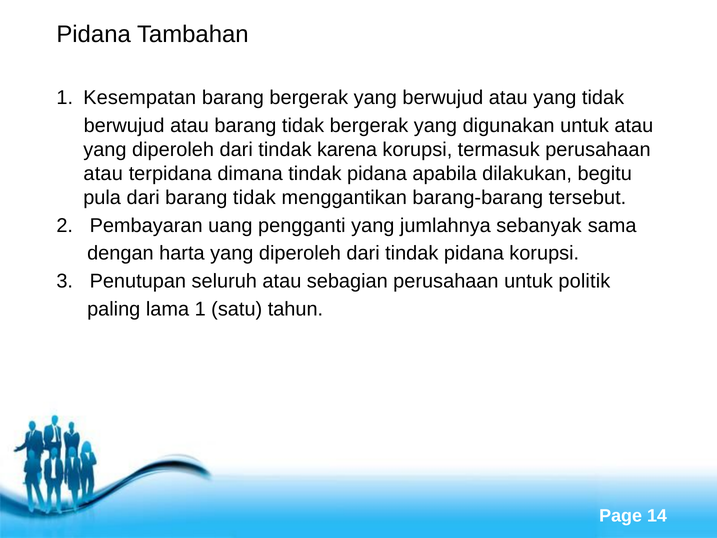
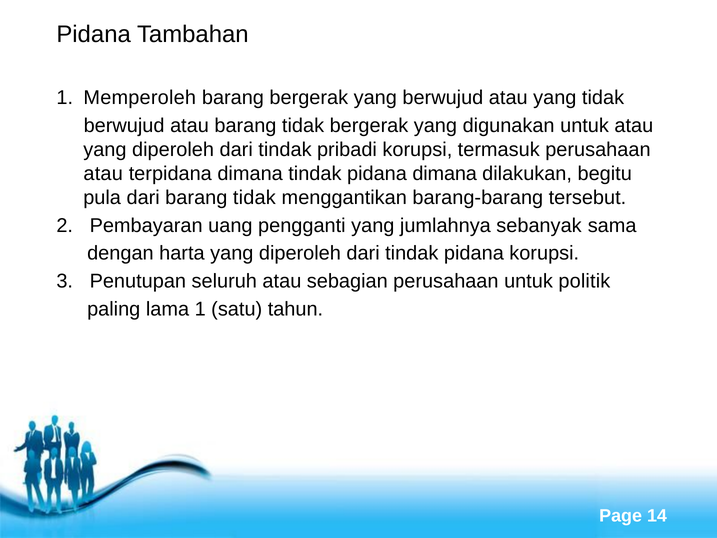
Kesempatan: Kesempatan -> Memperoleh
karena: karena -> pribadi
pidana apabila: apabila -> dimana
